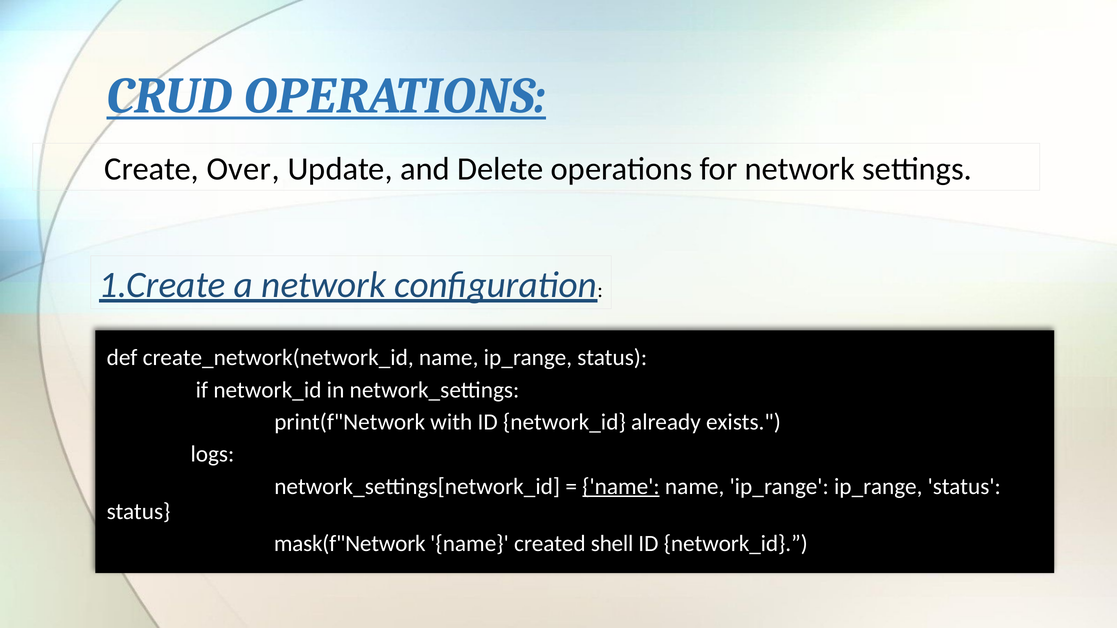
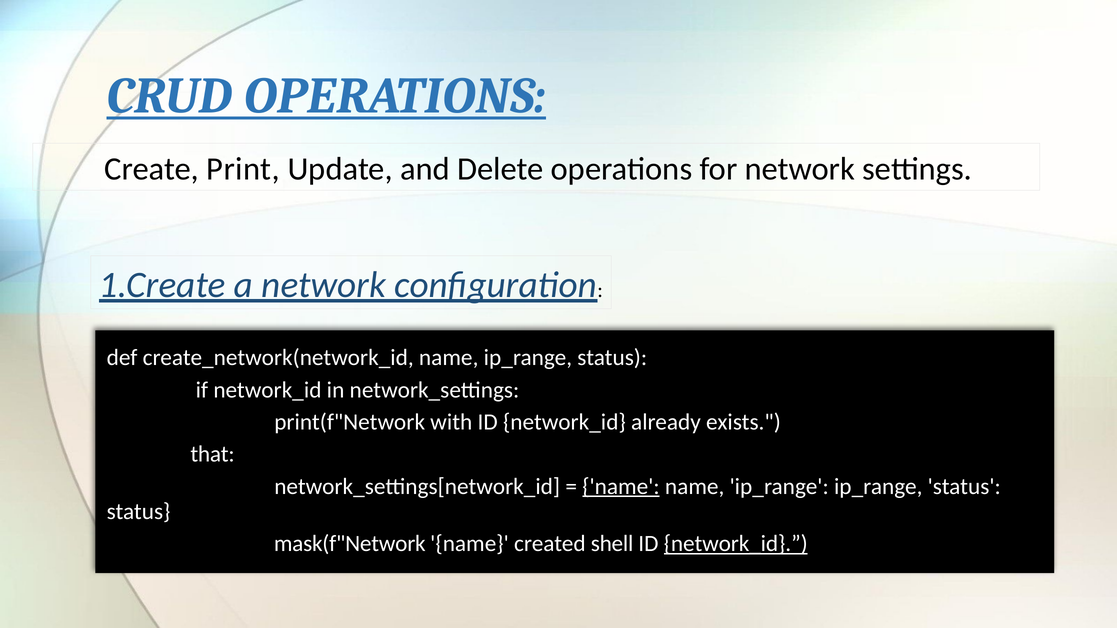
Over: Over -> Print
logs: logs -> that
network_id at (736, 544) underline: none -> present
